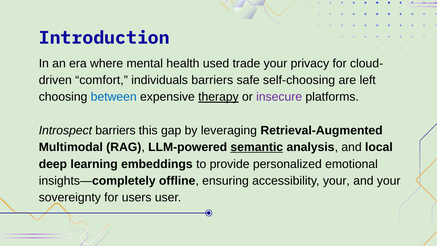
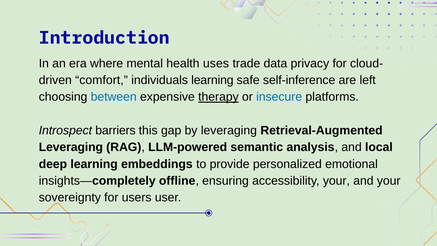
used: used -> uses
trade your: your -> data
individuals barriers: barriers -> learning
self-choosing: self-choosing -> self-inference
insecure colour: purple -> blue
Multimodal at (71, 147): Multimodal -> Leveraging
semantic underline: present -> none
